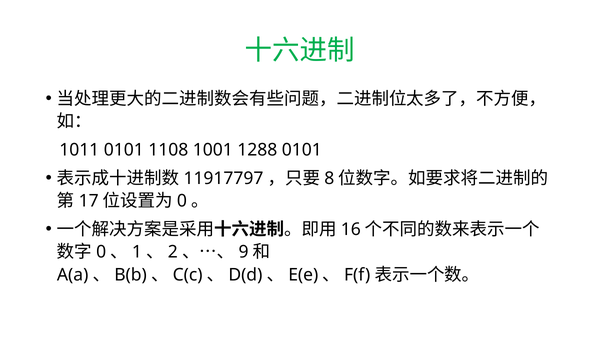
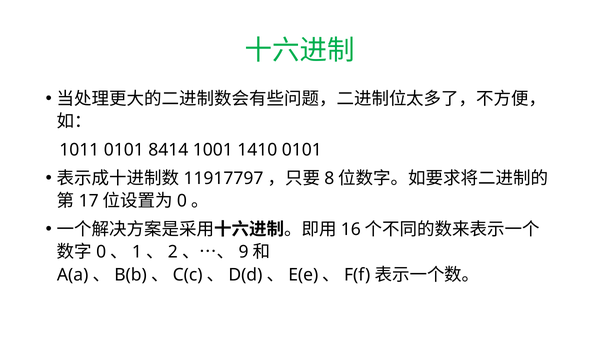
1108: 1108 -> 8414
1288: 1288 -> 1410
